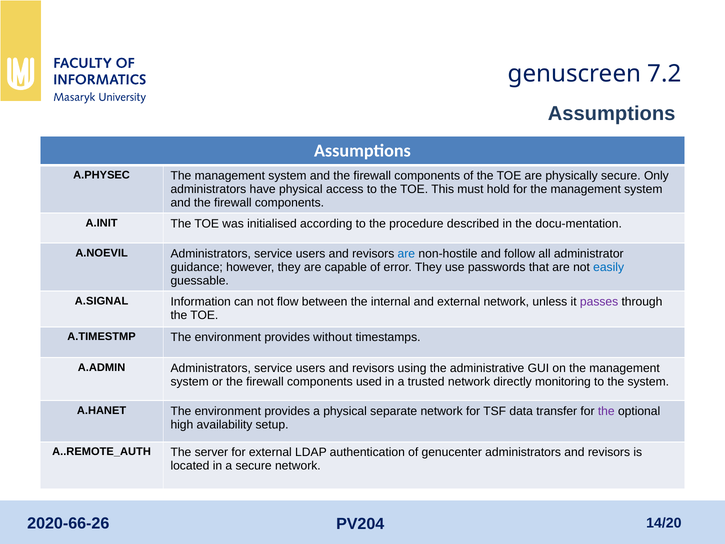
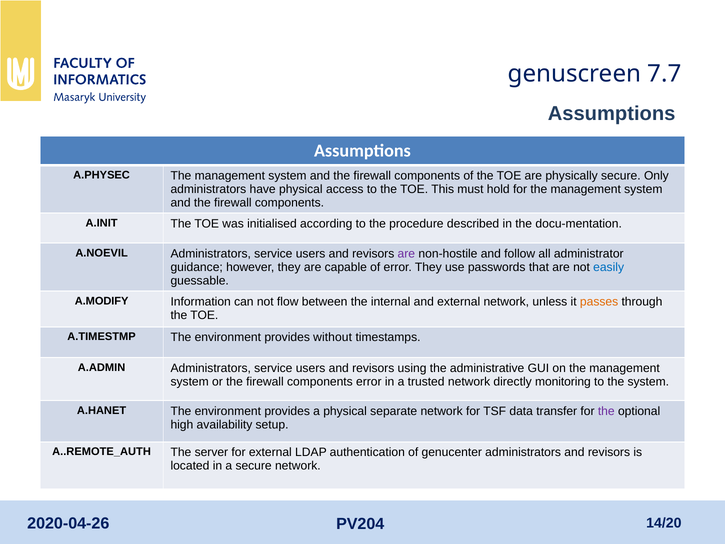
7.2: 7.2 -> 7.7
are at (406, 254) colour: blue -> purple
A.SIGNAL: A.SIGNAL -> A.MODIFY
passes colour: purple -> orange
components used: used -> error
2020-66-26: 2020-66-26 -> 2020-04-26
